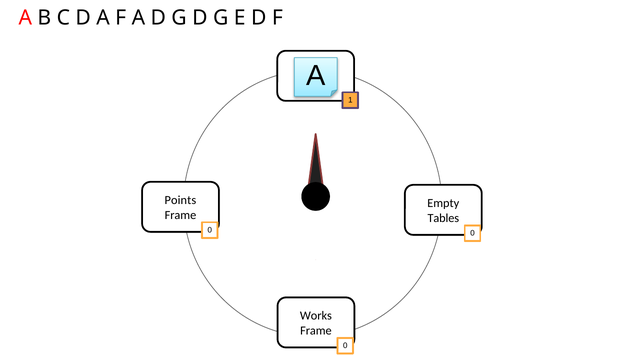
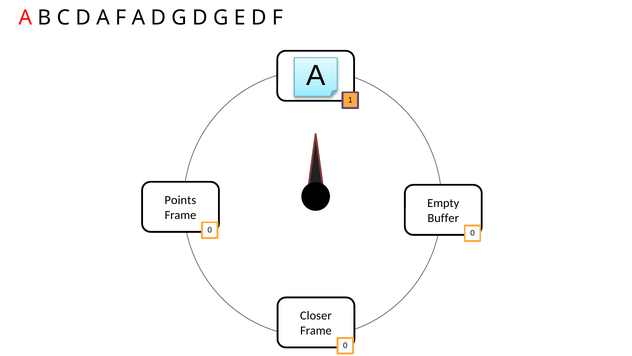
Tables: Tables -> Buffer
Works: Works -> Closer
